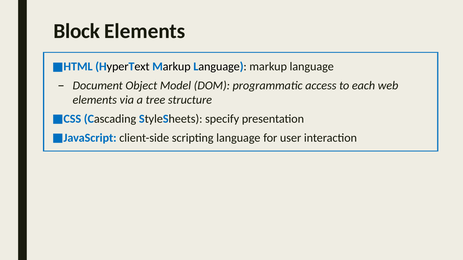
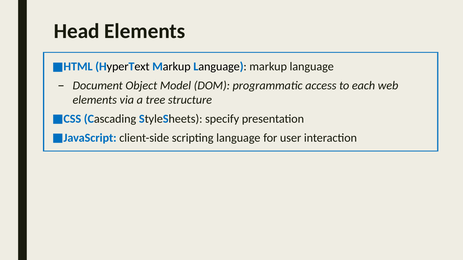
Block: Block -> Head
